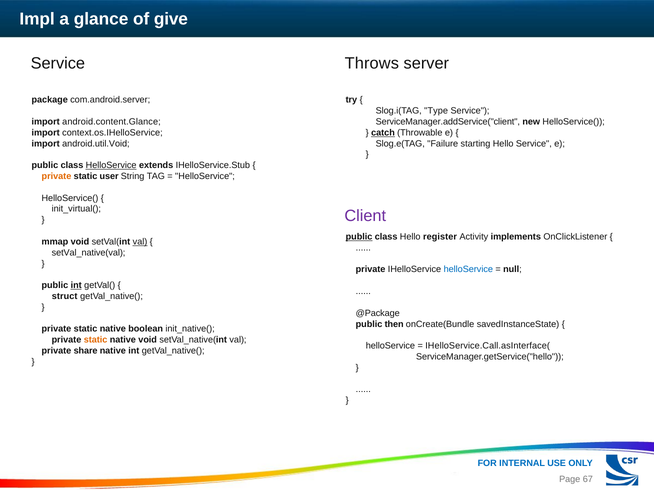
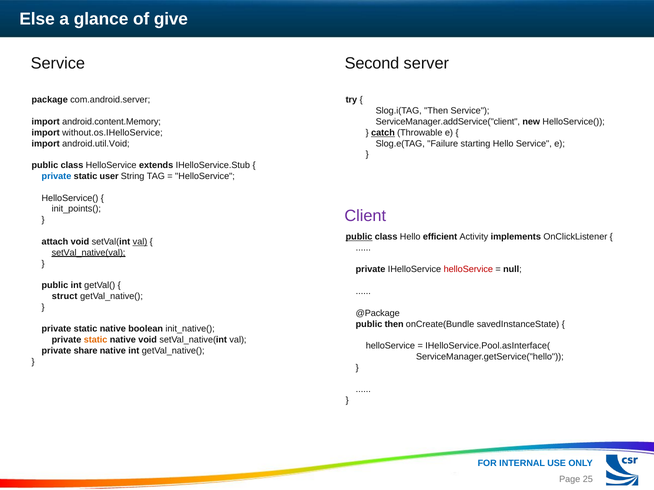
Impl: Impl -> Else
Throws: Throws -> Second
Slog.i(TAG Type: Type -> Then
android.content.Glance: android.content.Glance -> android.content.Memory
context.os.IHelloService: context.os.IHelloService -> without.os.IHelloService
HelloService at (111, 166) underline: present -> none
private at (56, 176) colour: orange -> blue
init_virtual(: init_virtual( -> init_points(
register: register -> efficient
mmap: mmap -> attach
setVal_native(val underline: none -> present
helloService at (468, 270) colour: blue -> red
int at (76, 286) underline: present -> none
IHelloService.Call.asInterface(: IHelloService.Call.asInterface( -> IHelloService.Pool.asInterface(
67: 67 -> 25
